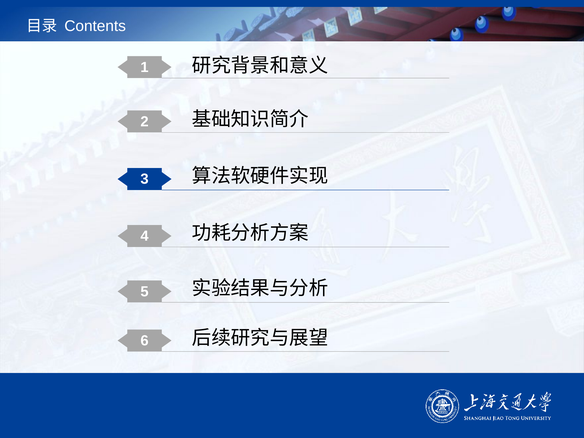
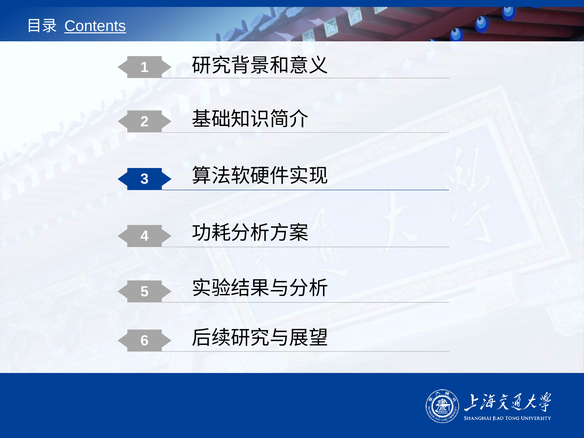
Contents underline: none -> present
